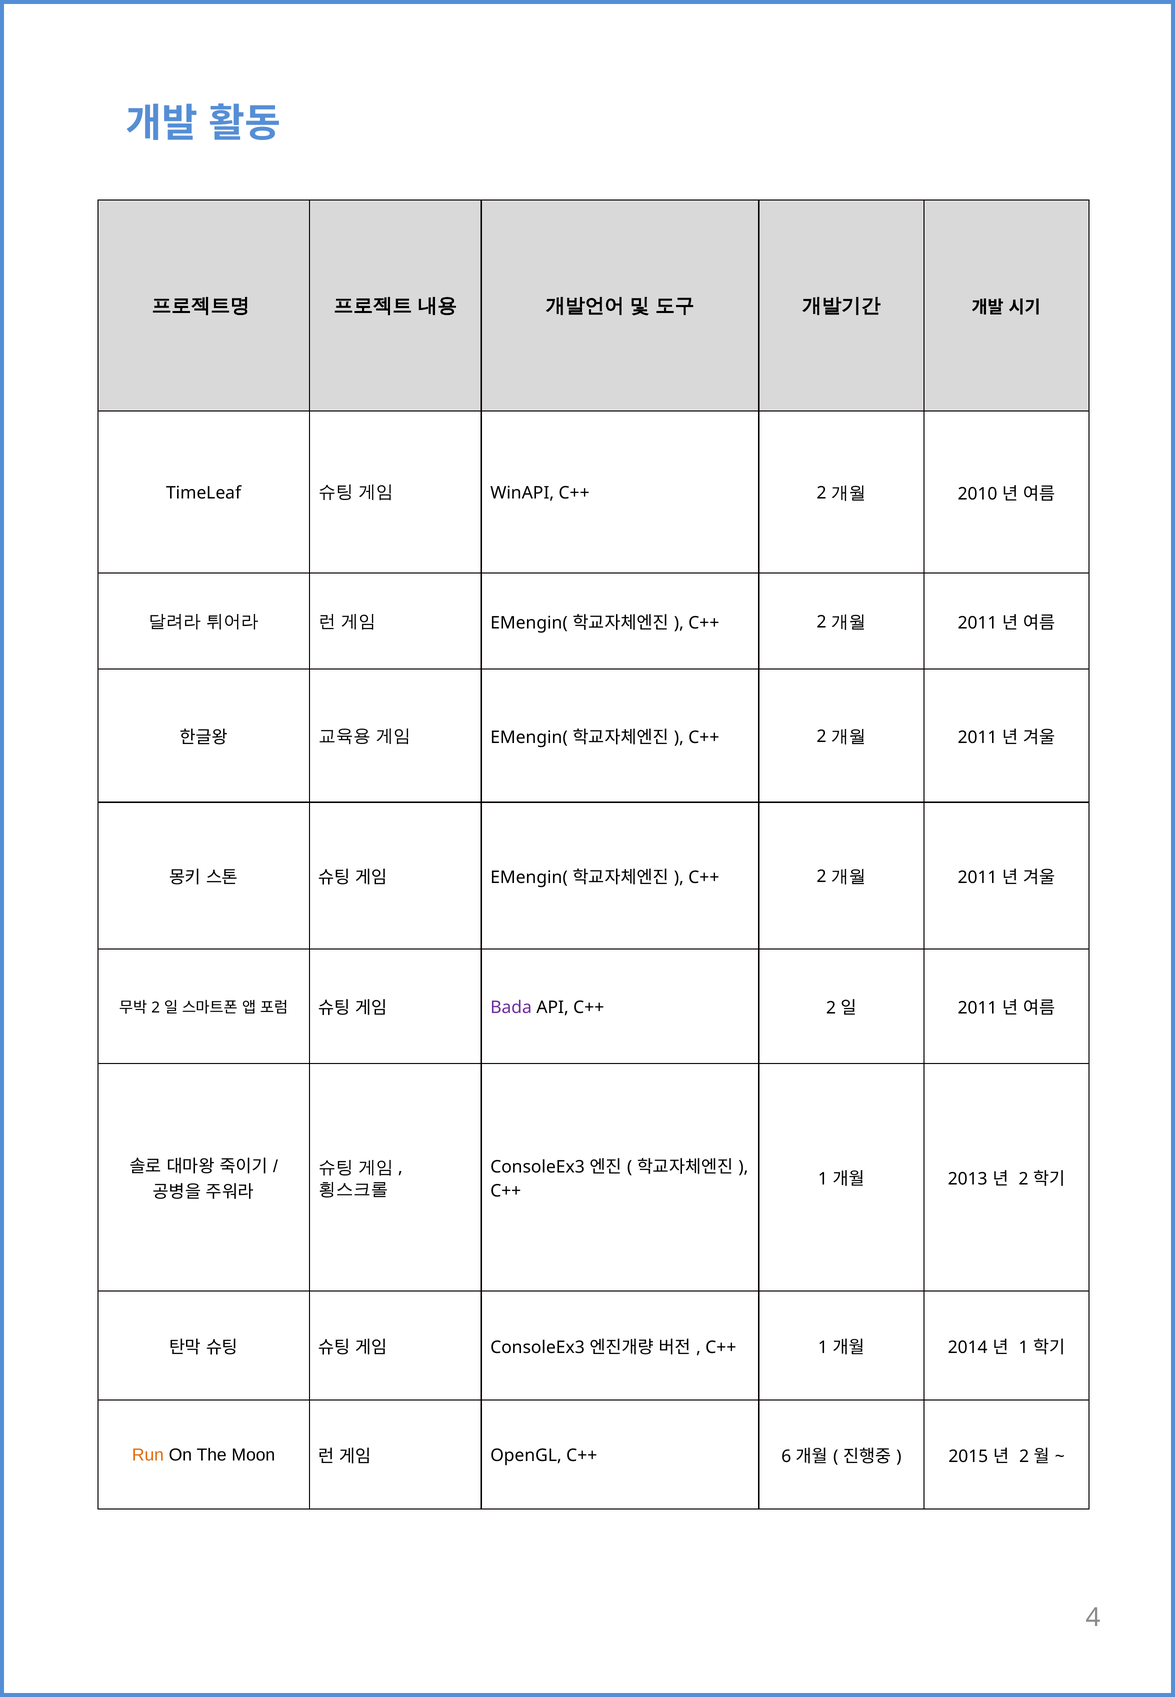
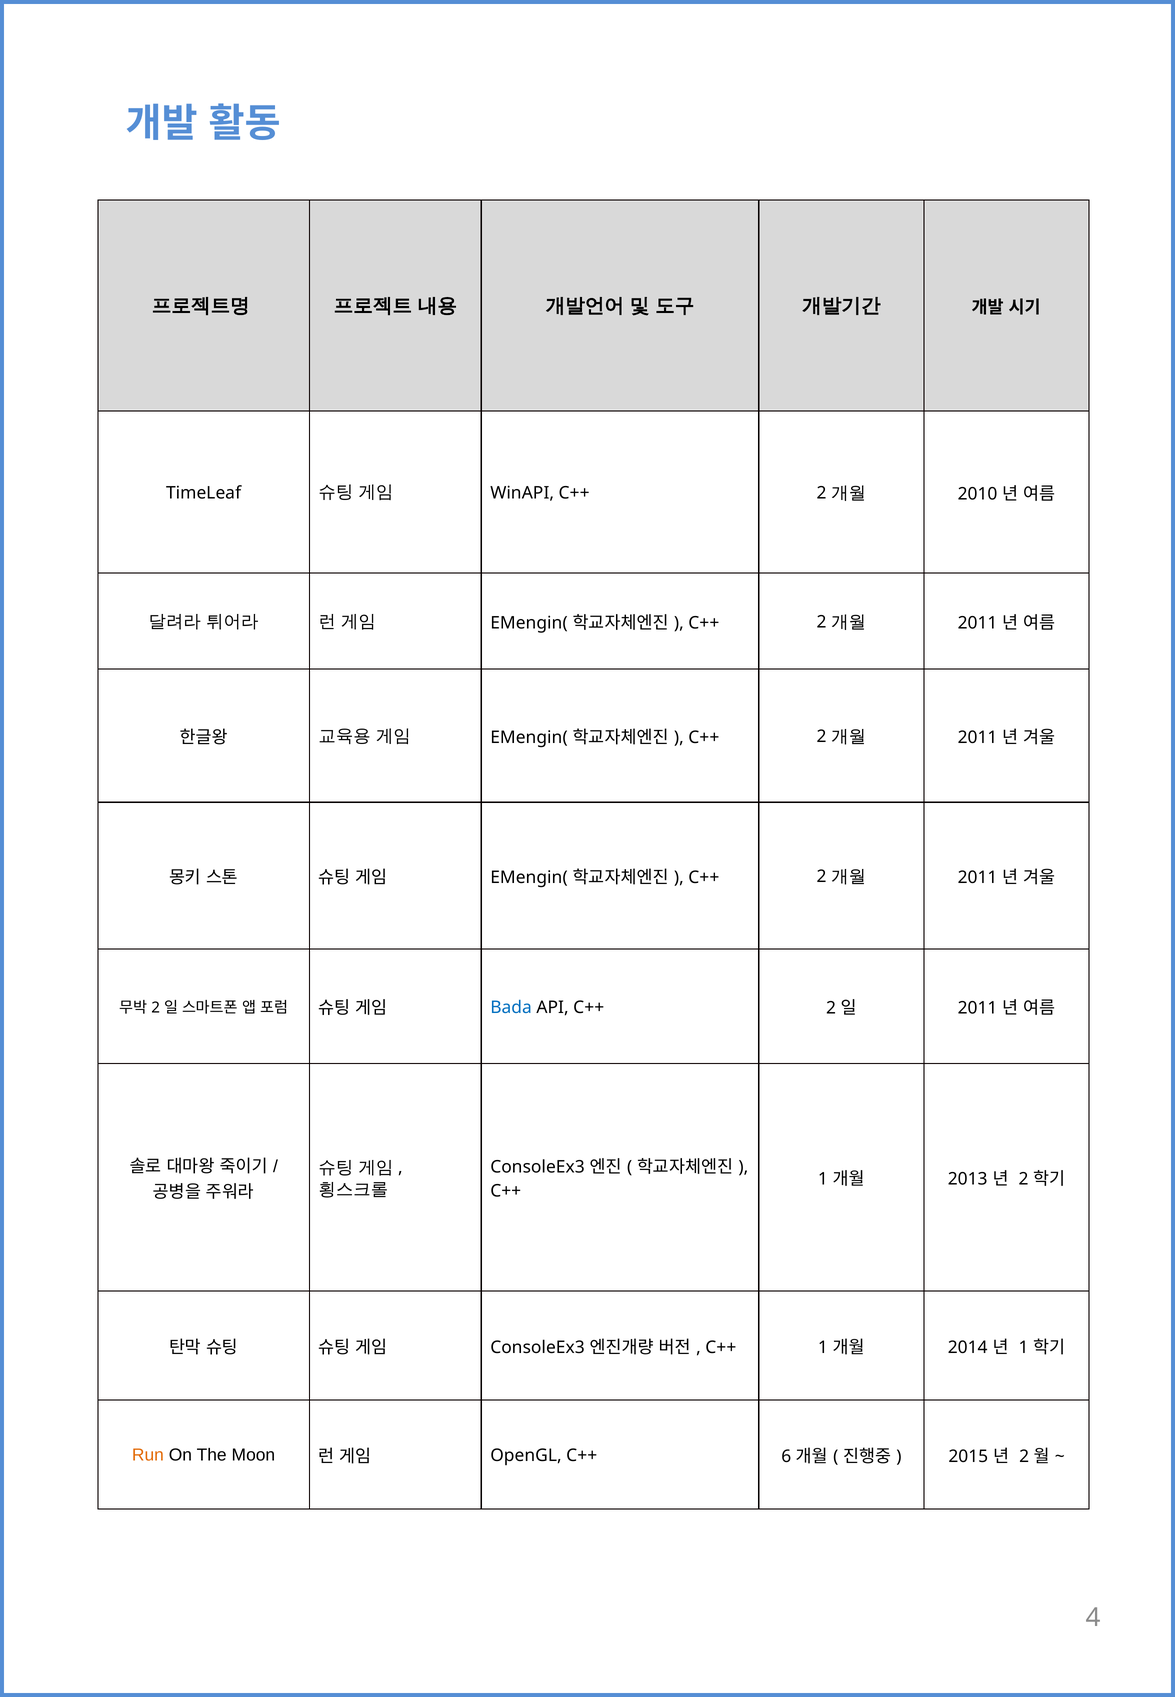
Bada colour: purple -> blue
